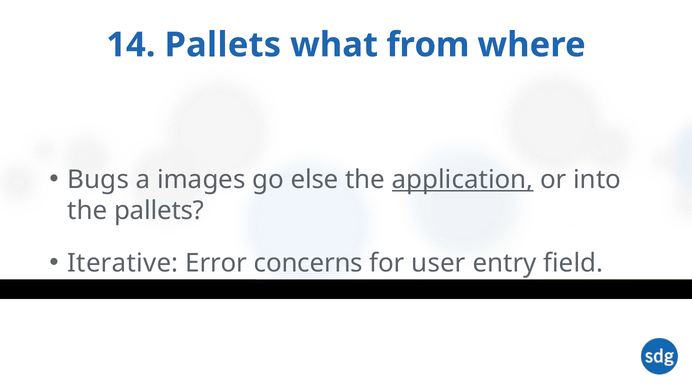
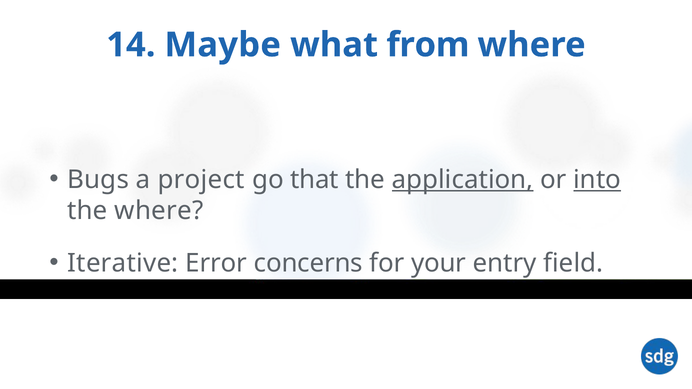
14 Pallets: Pallets -> Maybe
images: images -> project
else: else -> that
into underline: none -> present
the pallets: pallets -> where
user: user -> your
